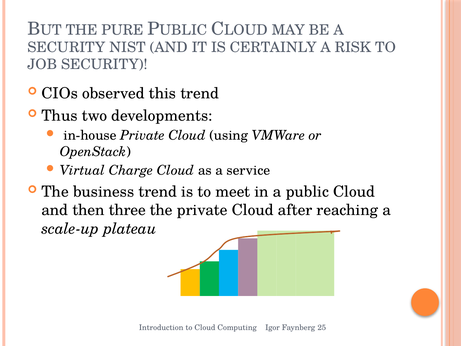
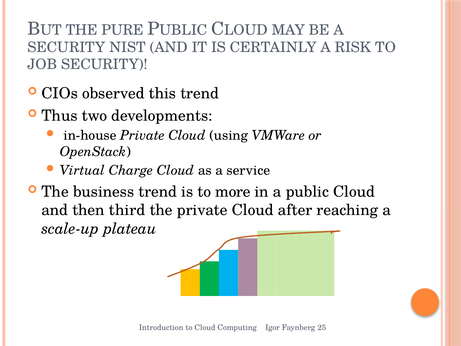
meet: meet -> more
three: three -> third
